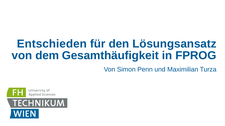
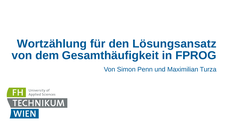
Entschieden: Entschieden -> Wortzählung
